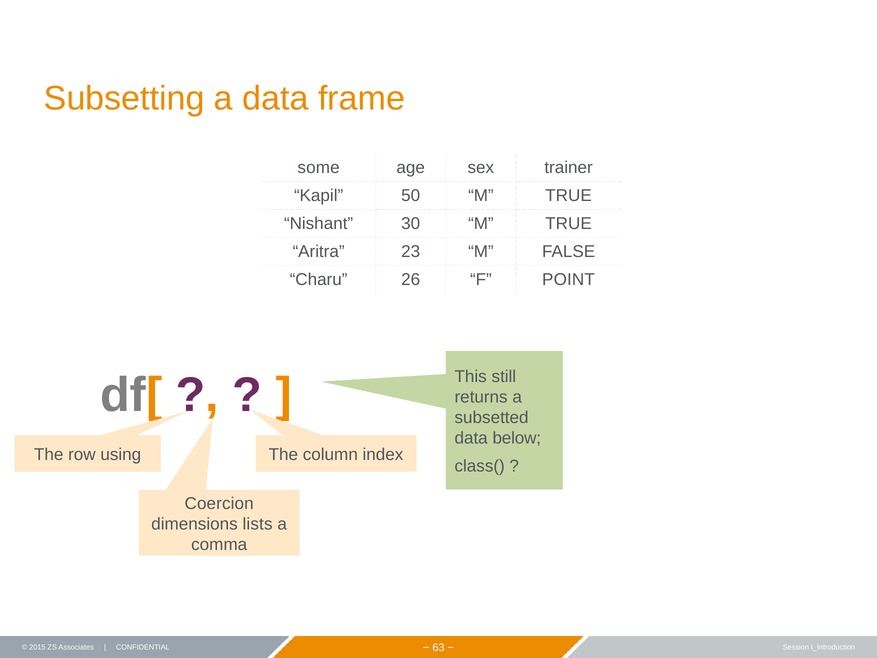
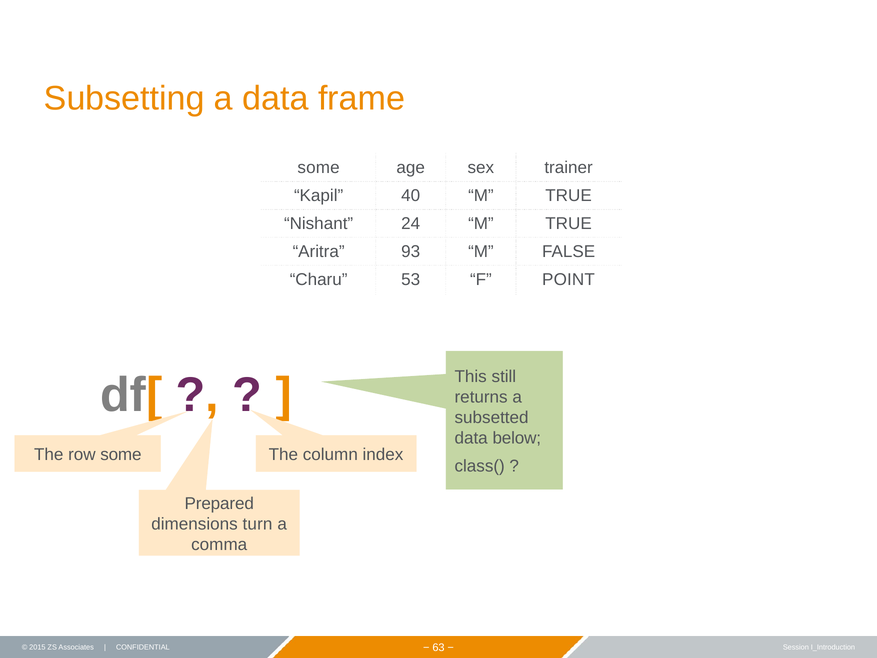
50: 50 -> 40
30: 30 -> 24
23: 23 -> 93
26: 26 -> 53
row using: using -> some
Coercion: Coercion -> Prepared
lists: lists -> turn
